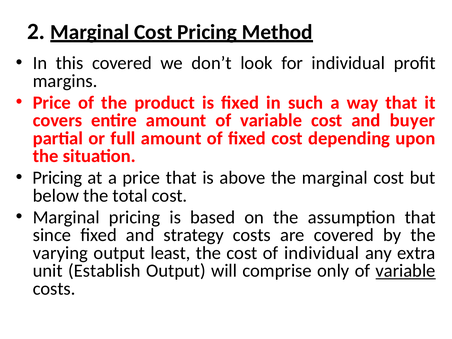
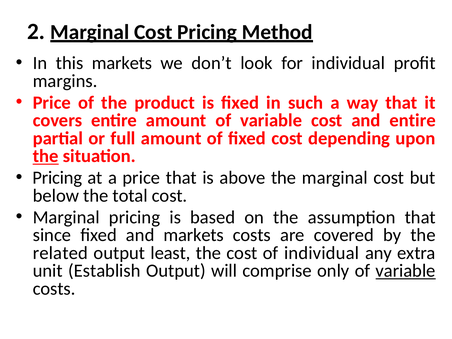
this covered: covered -> markets
and buyer: buyer -> entire
the at (46, 156) underline: none -> present
and strategy: strategy -> markets
varying: varying -> related
